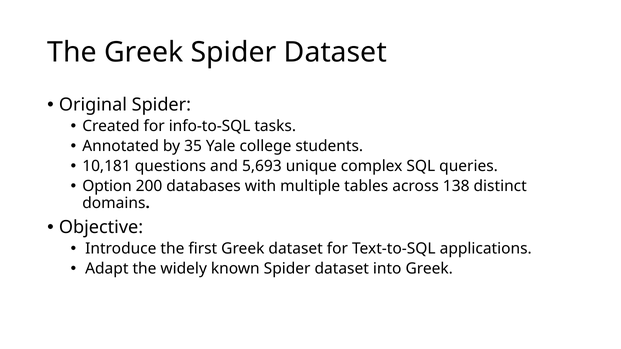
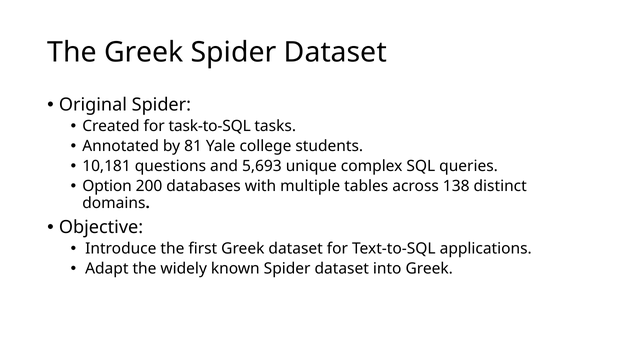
info-to-SQL: info-to-SQL -> task-to-SQL
35: 35 -> 81
